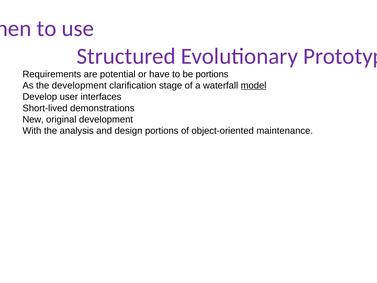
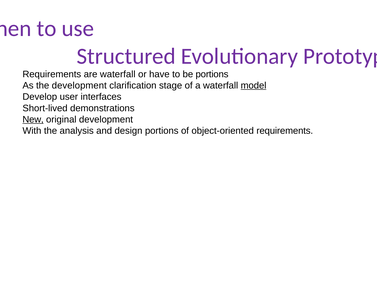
are potential: potential -> waterfall
New underline: none -> present
object-oriented maintenance: maintenance -> requirements
